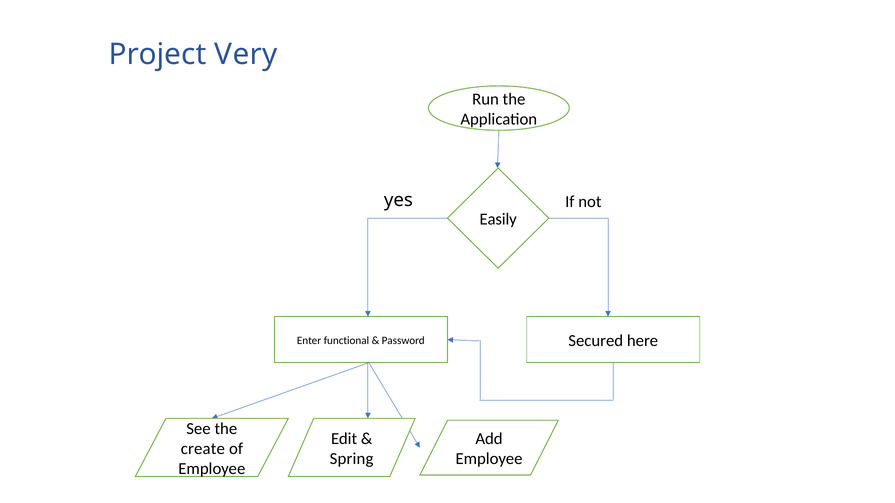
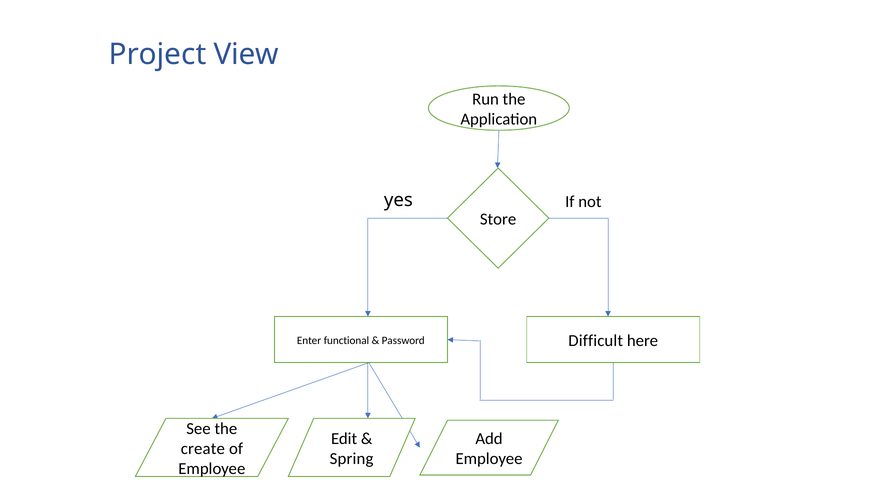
Very: Very -> View
Easily: Easily -> Store
Secured: Secured -> Difficult
